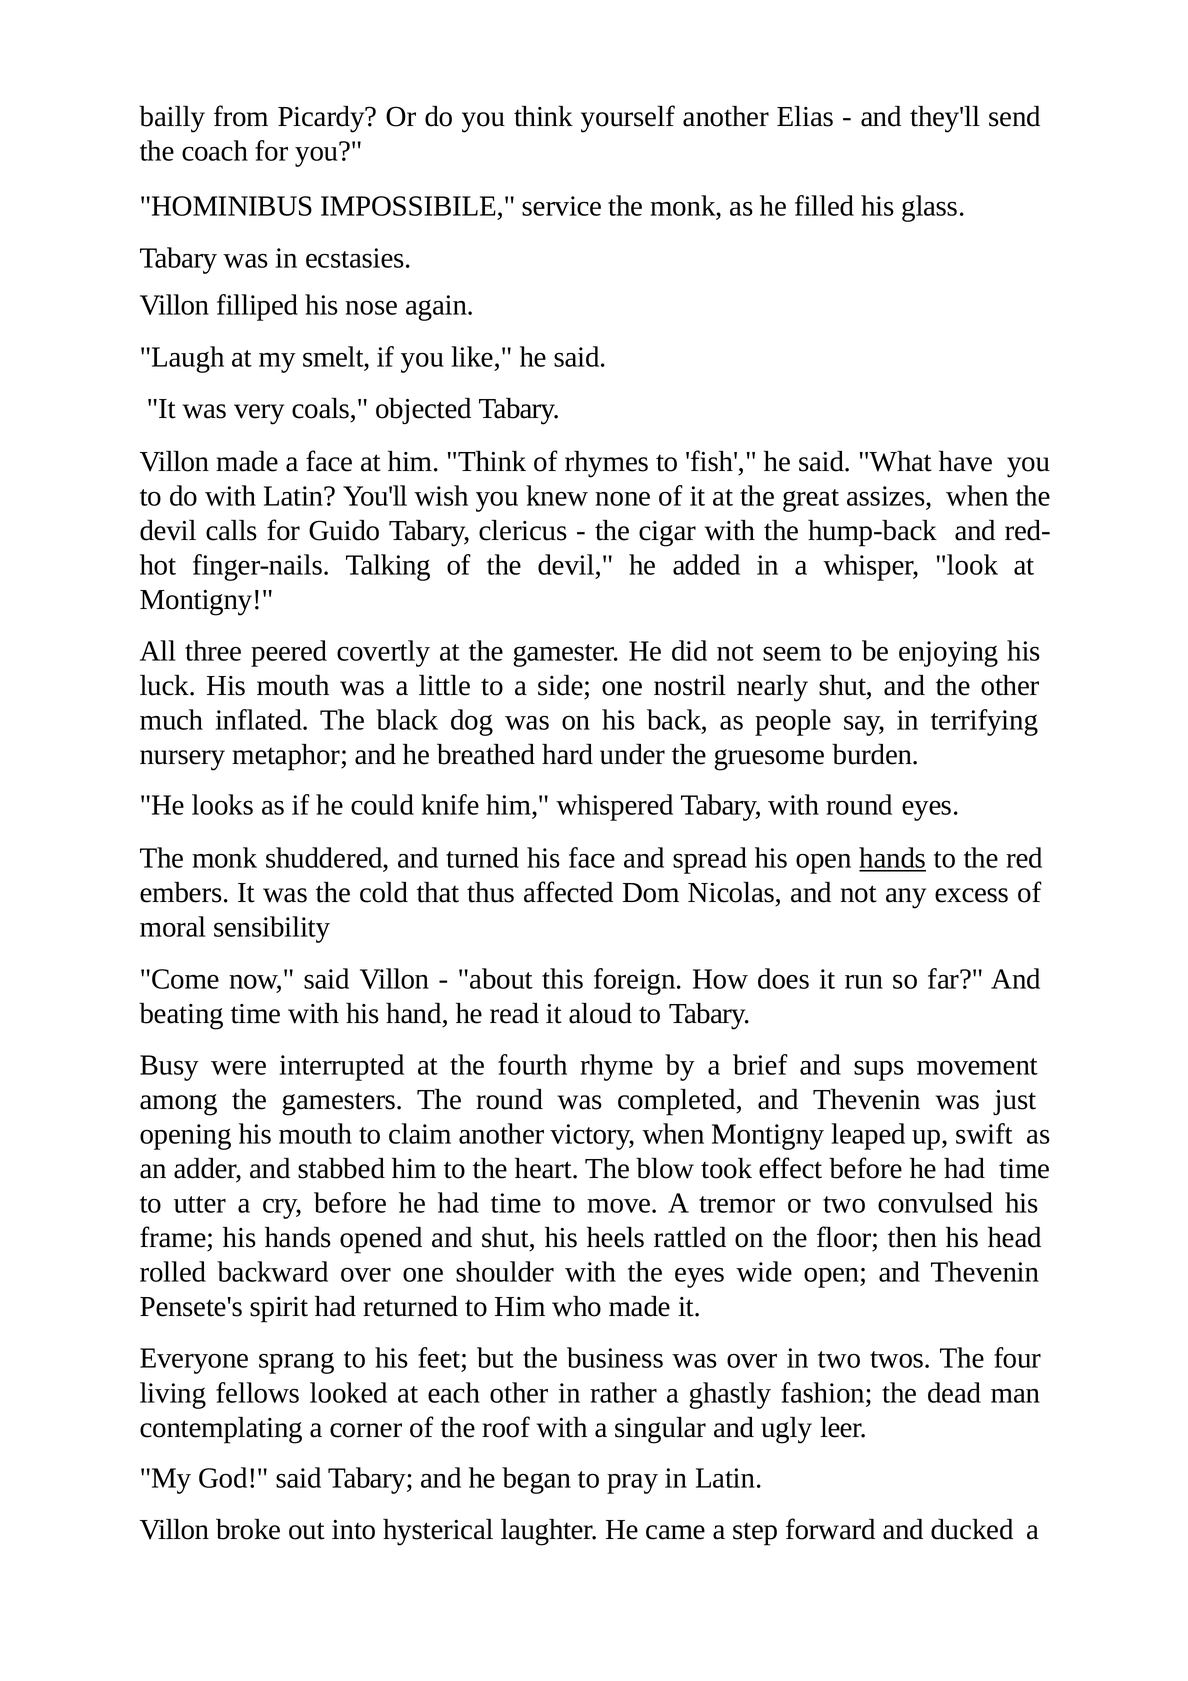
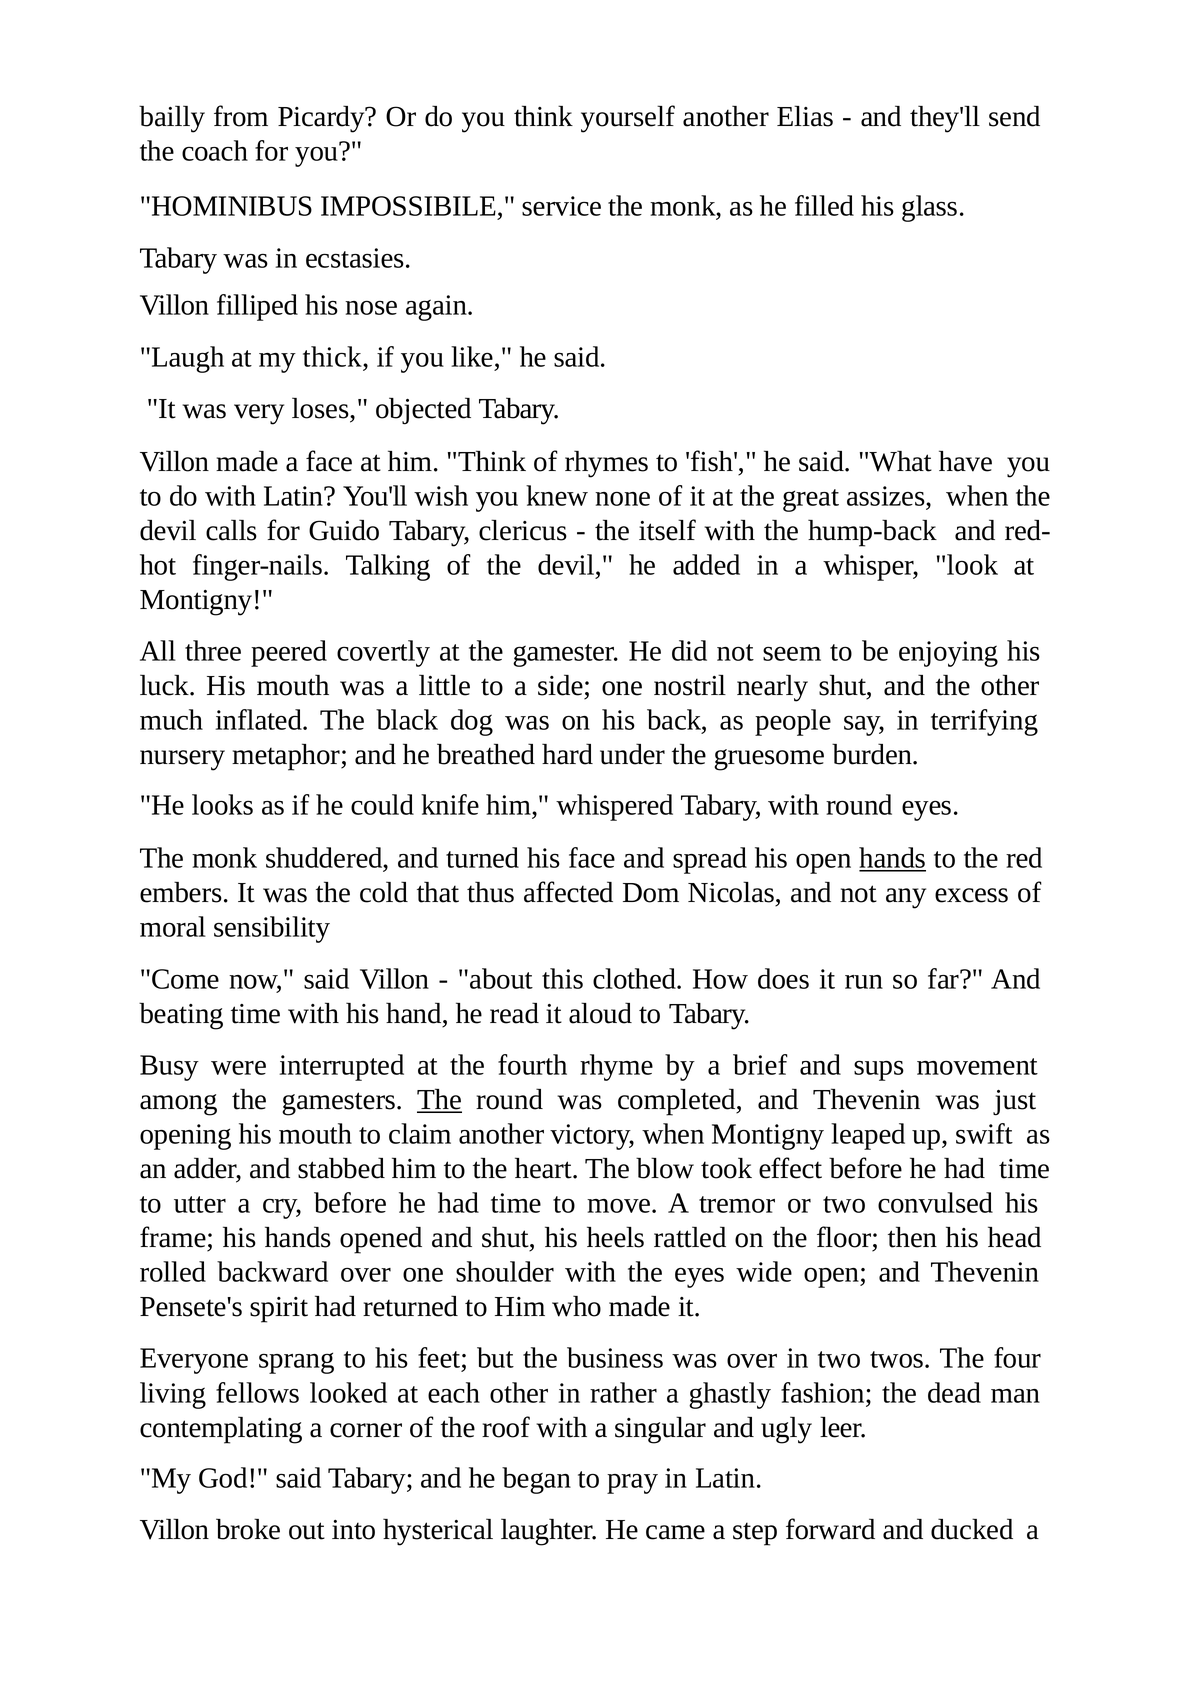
smelt: smelt -> thick
coals: coals -> loses
cigar: cigar -> itself
foreign: foreign -> clothed
The at (440, 1100) underline: none -> present
